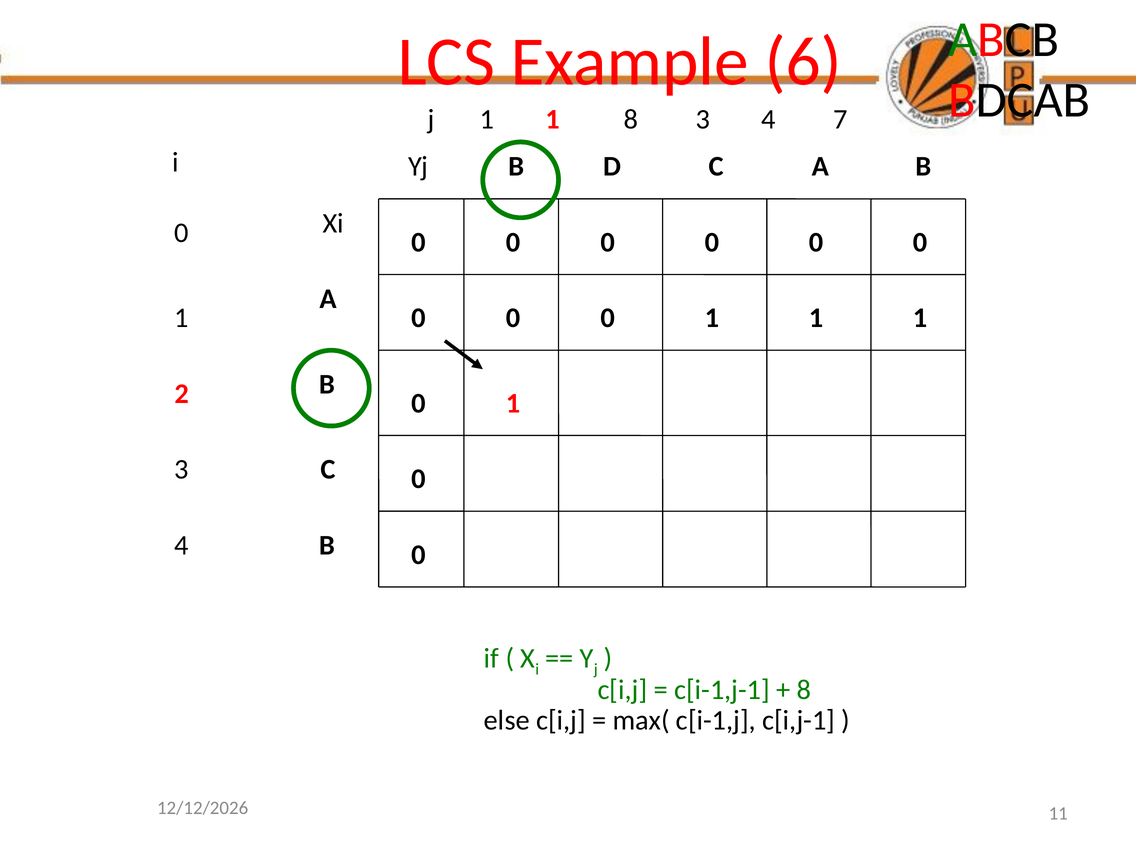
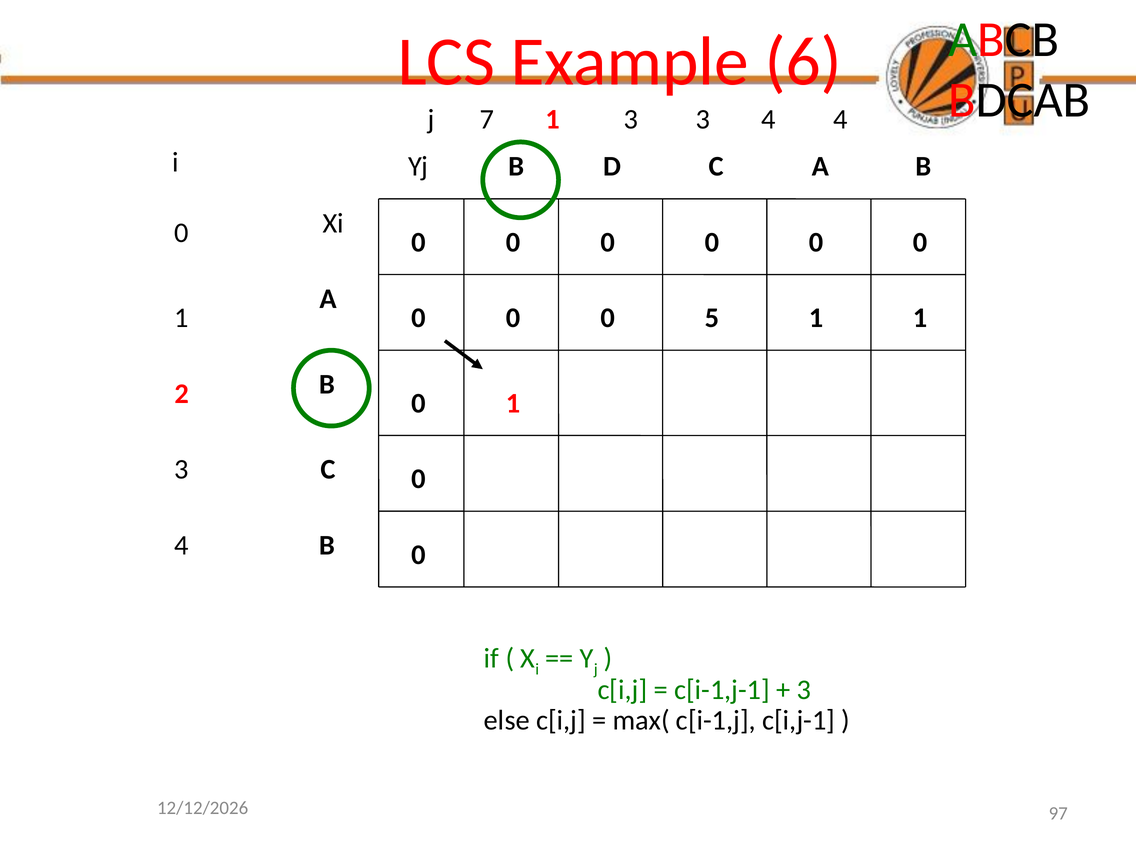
j 1: 1 -> 7
1 8: 8 -> 3
4 7: 7 -> 4
1 at (712, 318): 1 -> 5
8 at (804, 690): 8 -> 3
11: 11 -> 97
